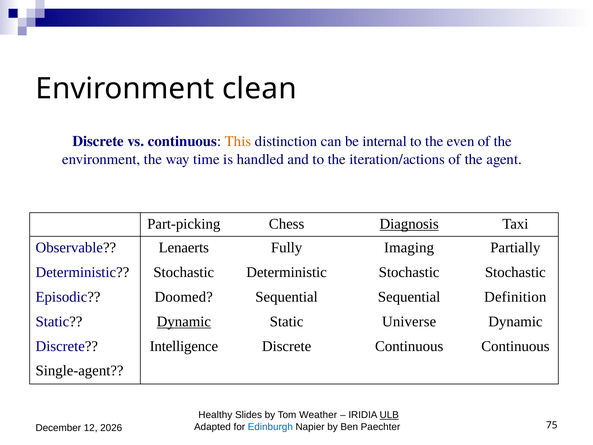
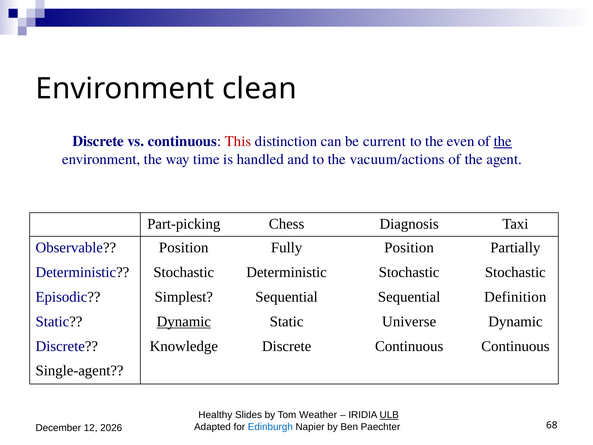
This colour: orange -> red
internal: internal -> current
the at (503, 141) underline: none -> present
iteration/actions: iteration/actions -> vacuum/actions
Diagnosis underline: present -> none
Observable Lenaerts: Lenaerts -> Position
Fully Imaging: Imaging -> Position
Doomed: Doomed -> Simplest
Intelligence: Intelligence -> Knowledge
75: 75 -> 68
